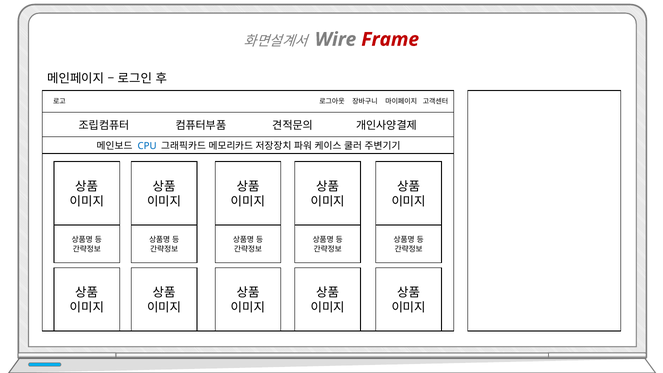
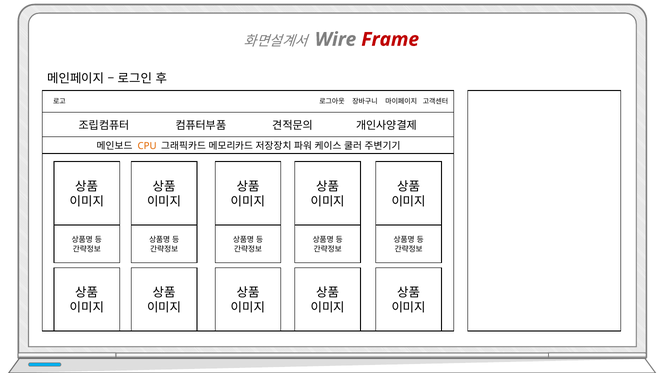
CPU colour: blue -> orange
